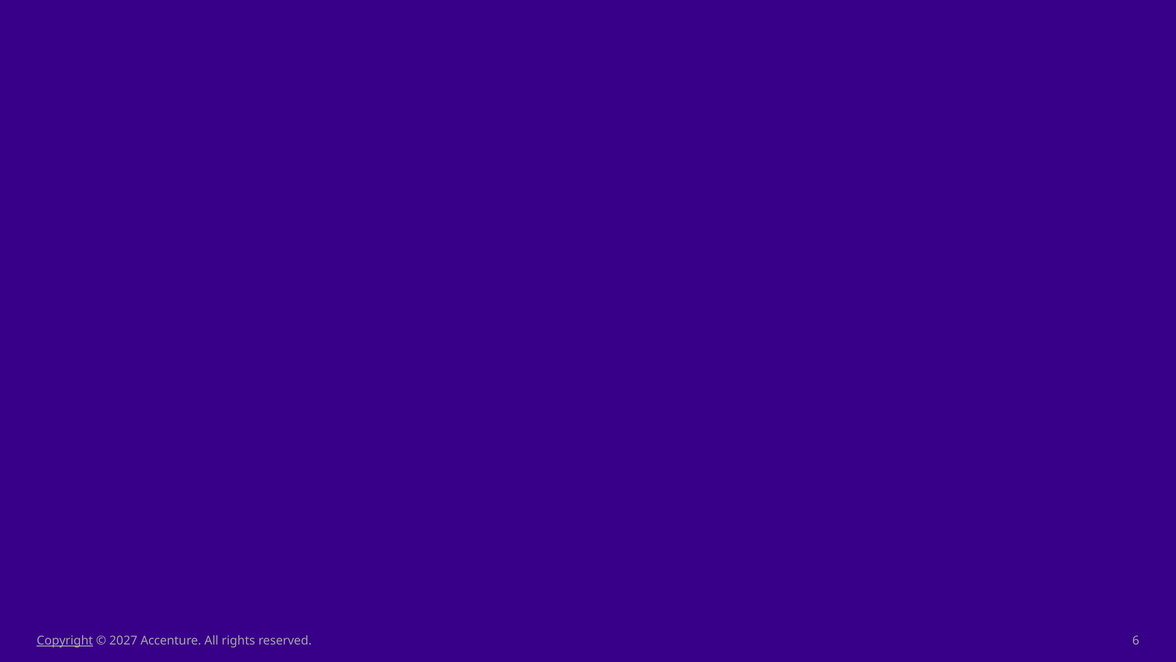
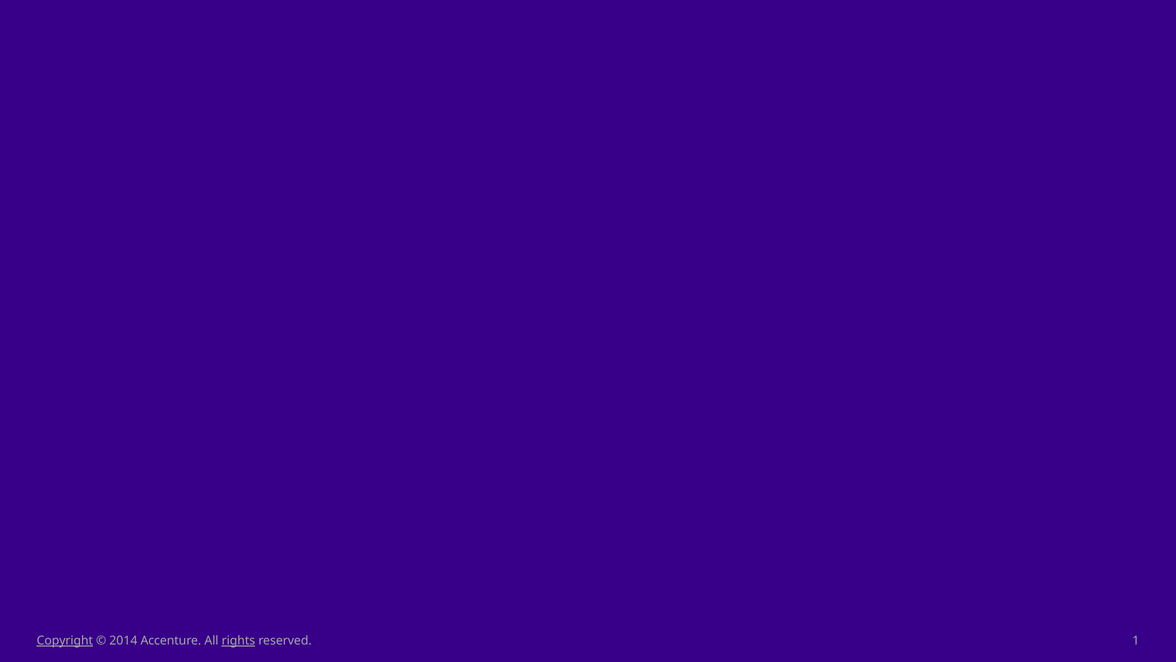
2027: 2027 -> 2014
rights underline: none -> present
6: 6 -> 1
